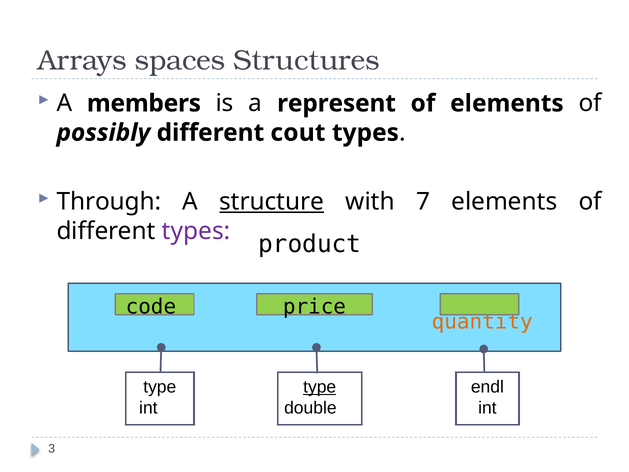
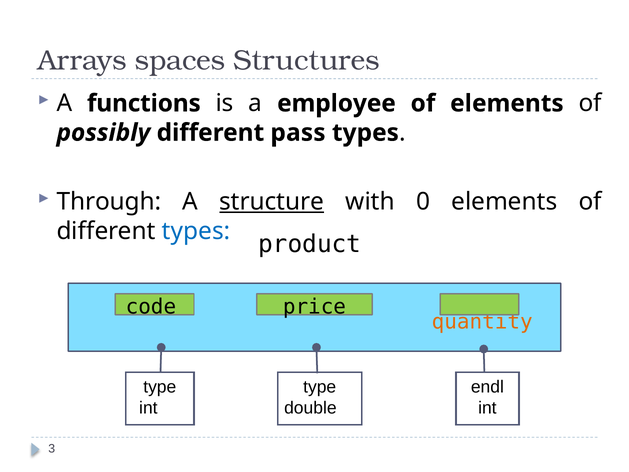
members: members -> functions
represent: represent -> employee
cout: cout -> pass
7: 7 -> 0
types at (196, 231) colour: purple -> blue
type at (320, 387) underline: present -> none
